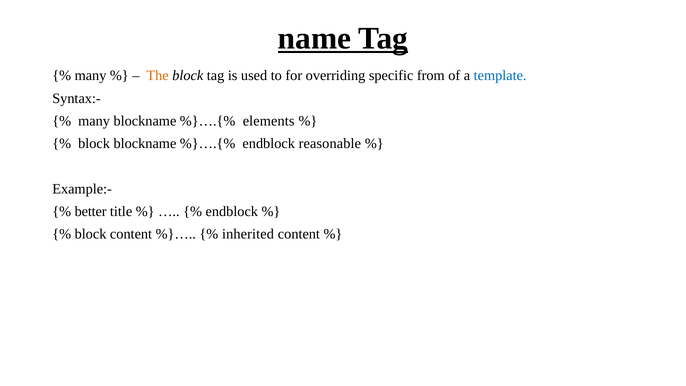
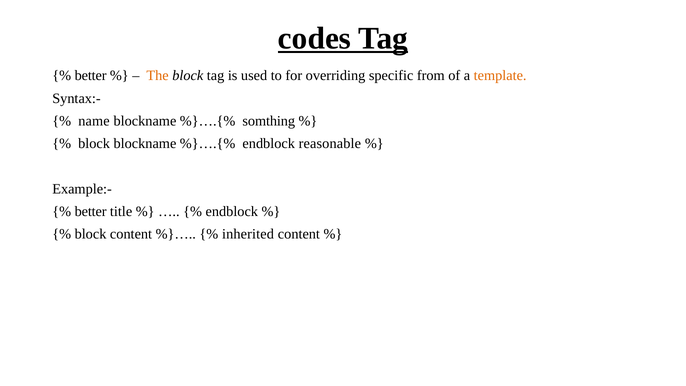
name: name -> codes
many at (91, 76): many -> better
template colour: blue -> orange
many at (94, 121): many -> name
elements: elements -> somthing
